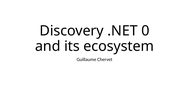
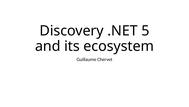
0: 0 -> 5
